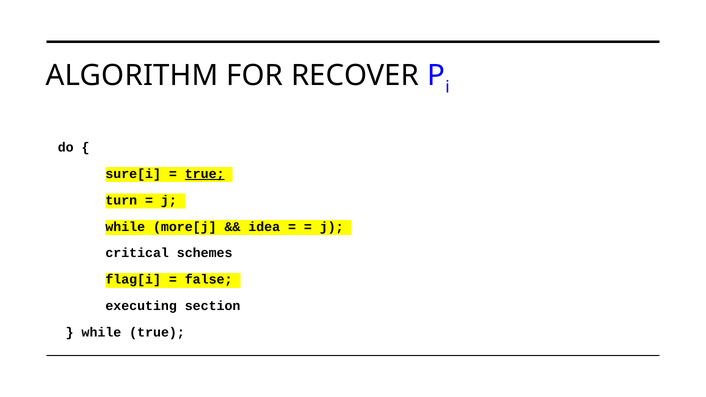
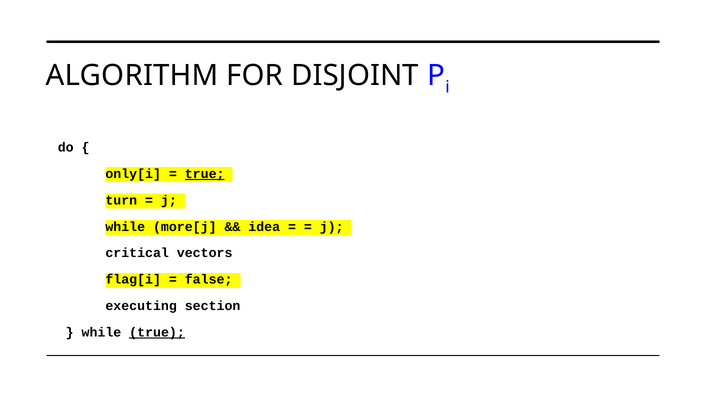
RECOVER: RECOVER -> DISJOINT
sure[i: sure[i -> only[i
schemes: schemes -> vectors
true at (157, 332) underline: none -> present
